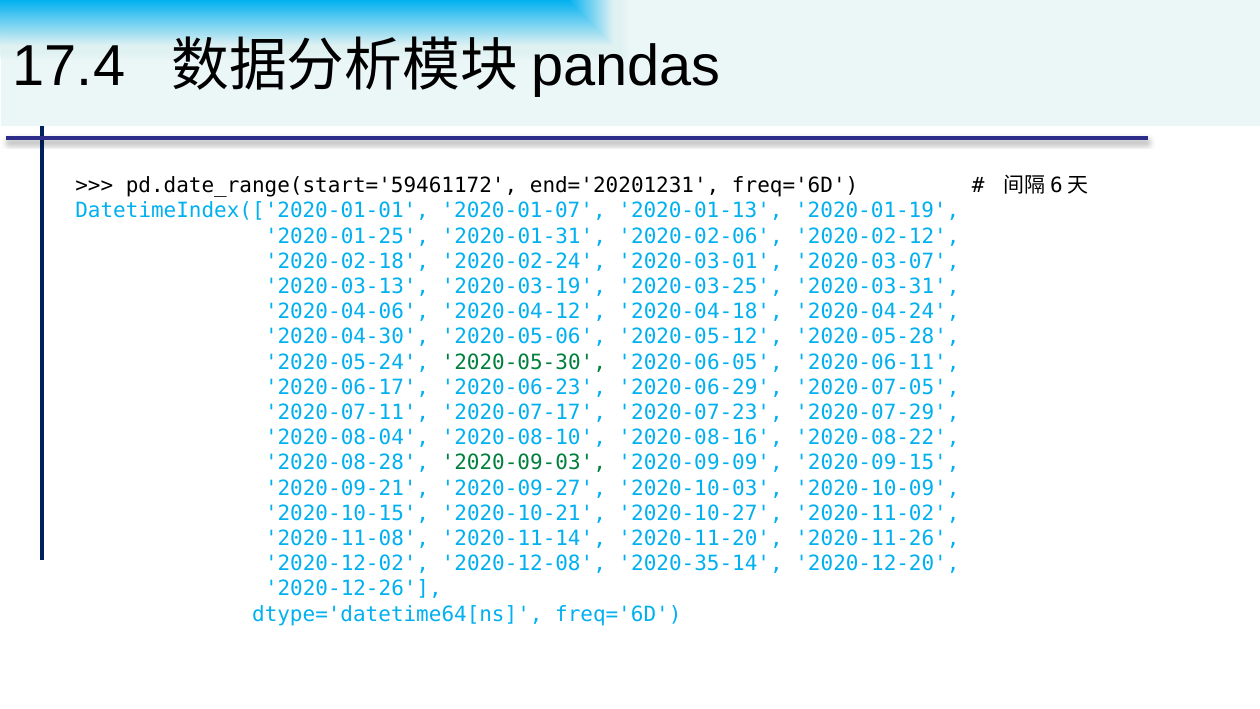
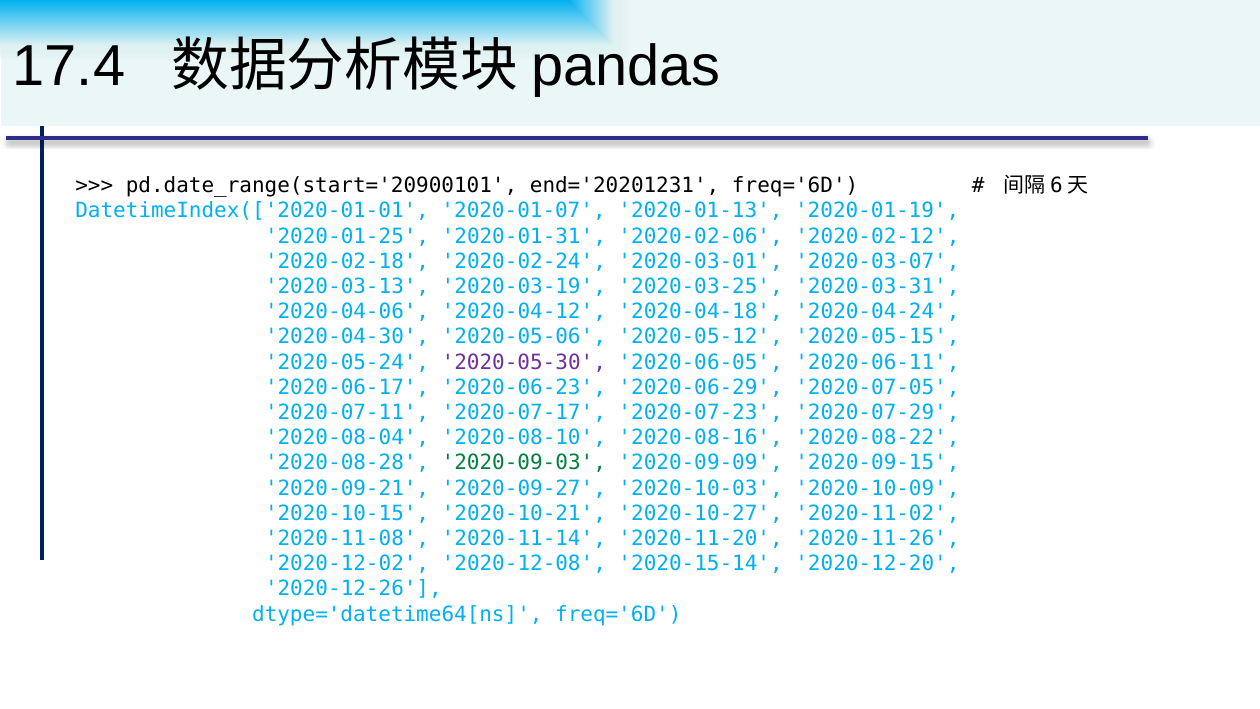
pd.date_range(start='59461172: pd.date_range(start='59461172 -> pd.date_range(start='20900101
2020-05-28: 2020-05-28 -> 2020-05-15
2020-05-30 colour: green -> purple
2020-35-14: 2020-35-14 -> 2020-15-14
